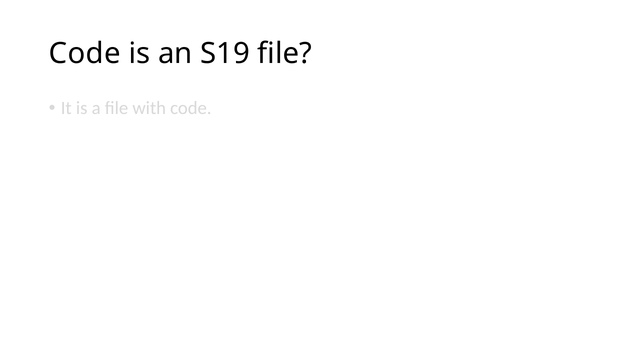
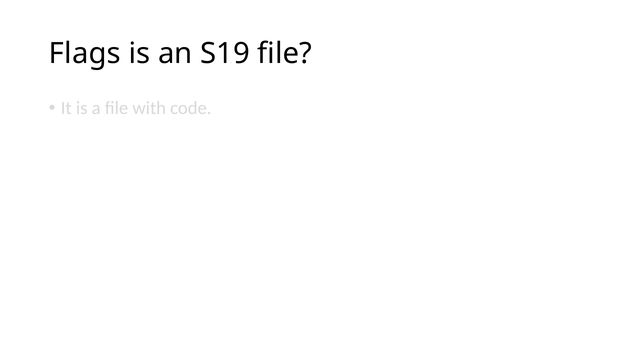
Code at (85, 54): Code -> Flags
